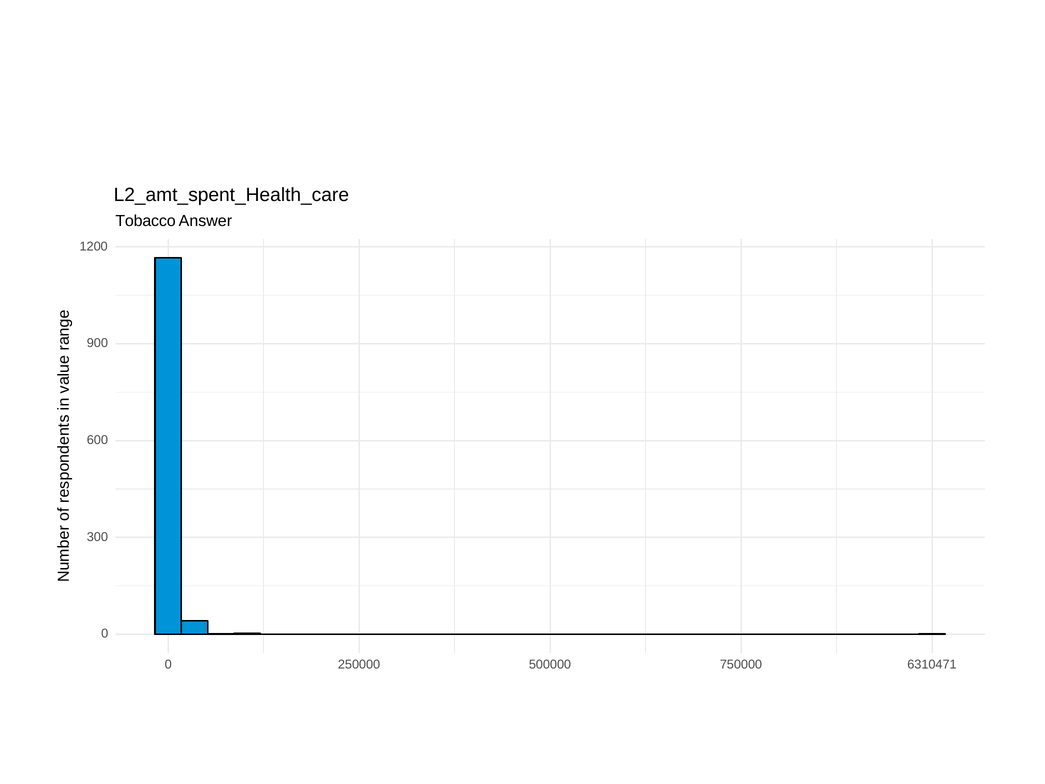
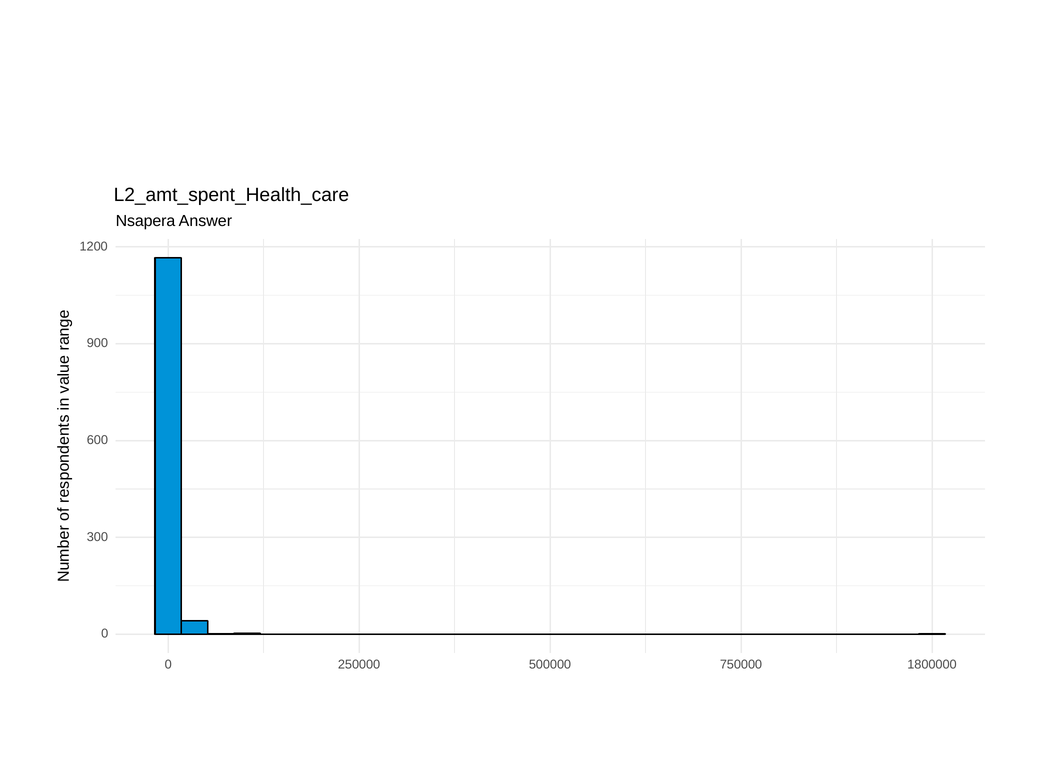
Tobacco: Tobacco -> Nsapera
6310471: 6310471 -> 1800000
